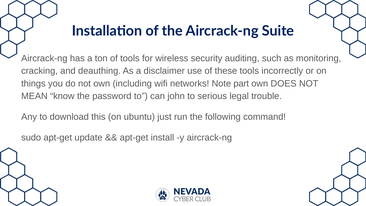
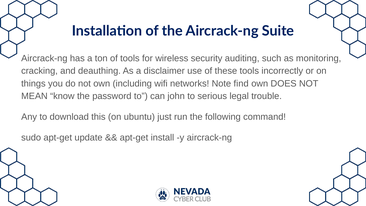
part: part -> find
